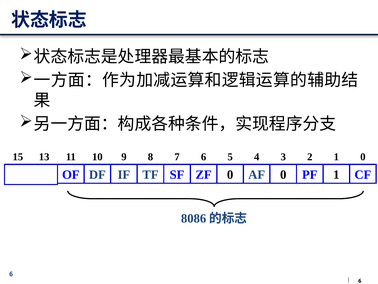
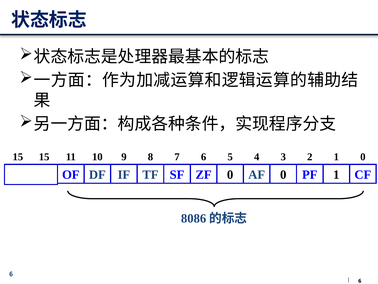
15 13: 13 -> 15
